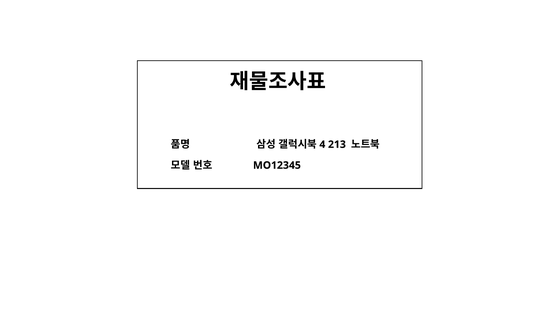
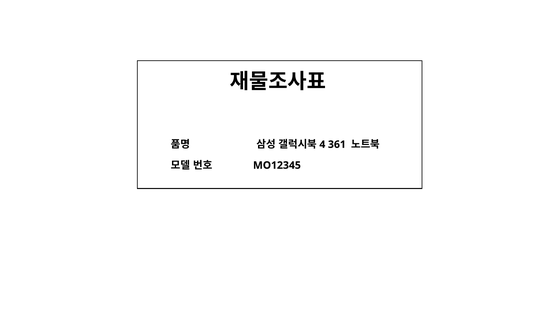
213: 213 -> 361
